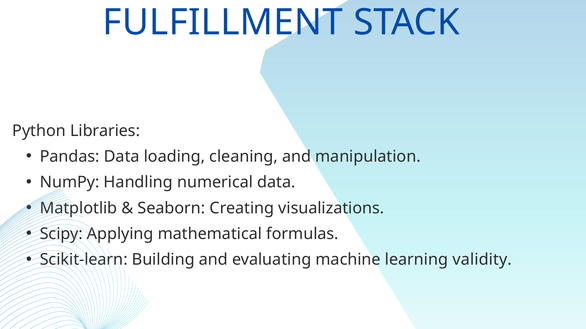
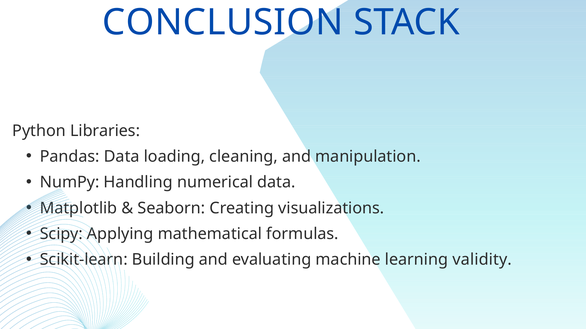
FULFILLMENT: FULFILLMENT -> CONCLUSION
